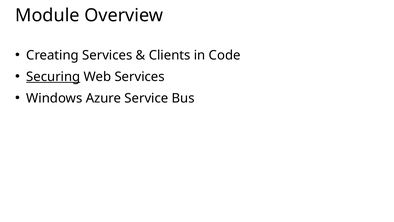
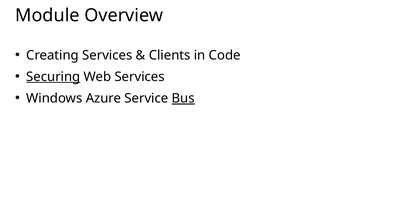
Bus underline: none -> present
